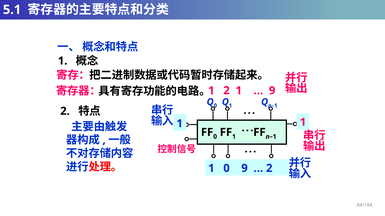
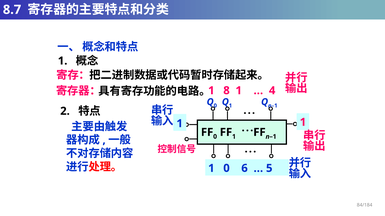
5.1: 5.1 -> 8.7
1 2: 2 -> 8
9 at (272, 91): 9 -> 4
9 at (245, 169): 9 -> 6
2 at (269, 169): 2 -> 5
